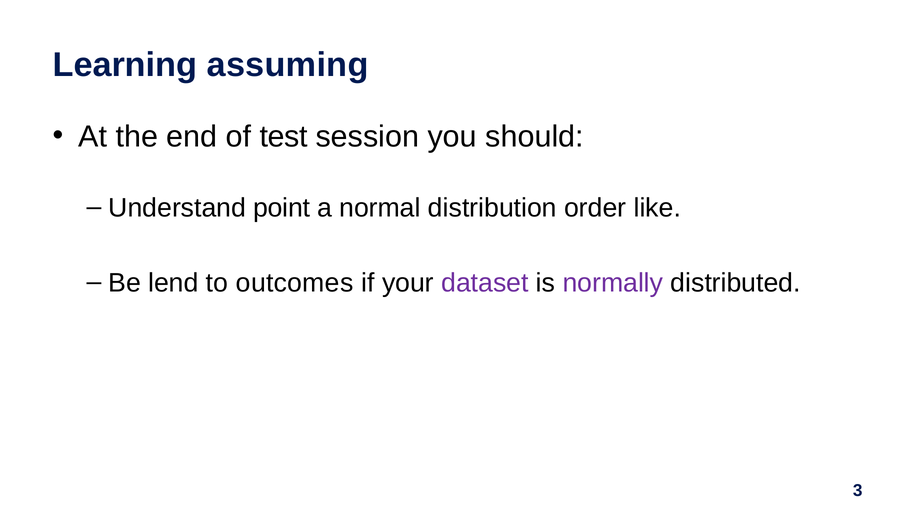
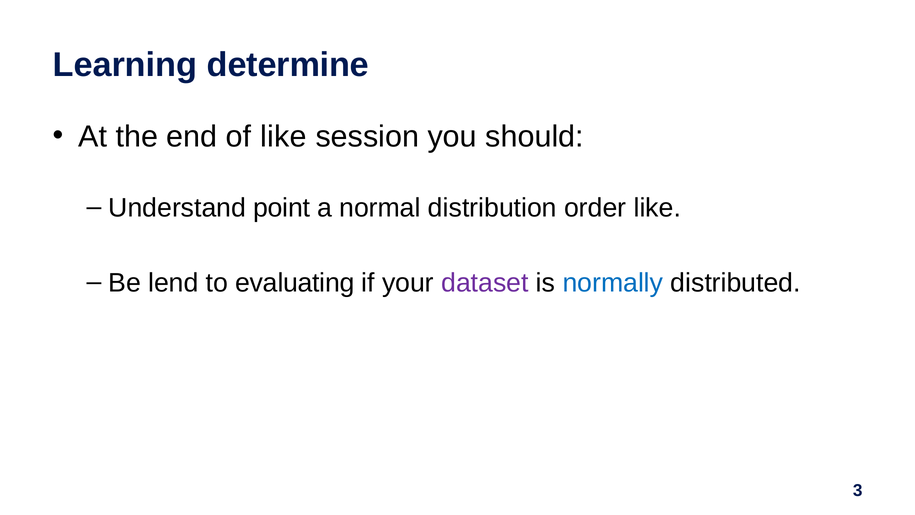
assuming: assuming -> determine
of test: test -> like
outcomes: outcomes -> evaluating
normally colour: purple -> blue
